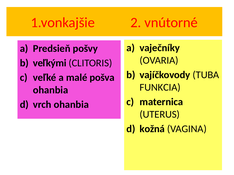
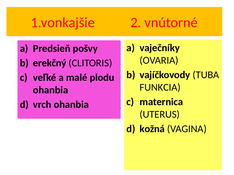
veľkými: veľkými -> erekčný
pošva: pošva -> plodu
